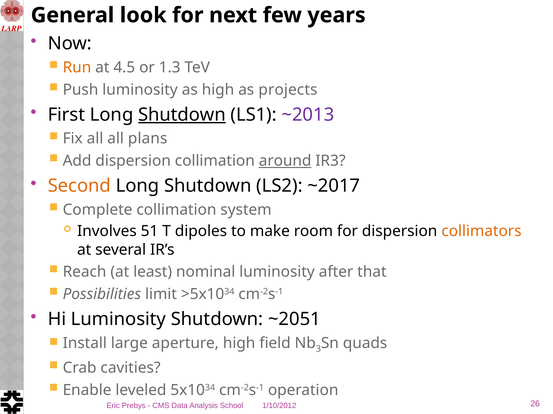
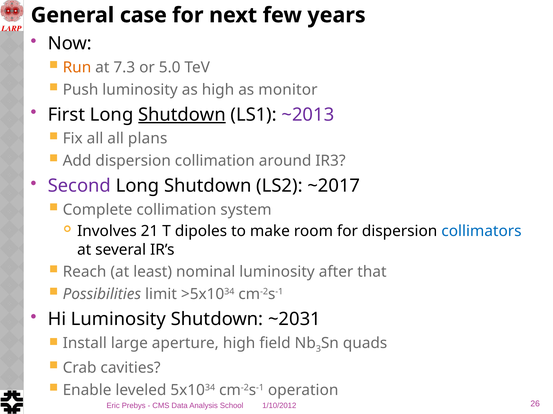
look: look -> case
4.5: 4.5 -> 7.3
1.3: 1.3 -> 5.0
projects: projects -> monitor
around underline: present -> none
Second colour: orange -> purple
51: 51 -> 21
collimators colour: orange -> blue
~2051: ~2051 -> ~2031
